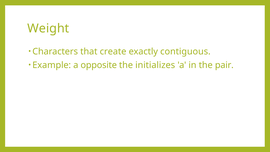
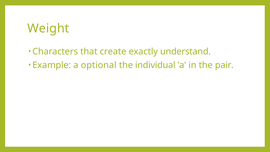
contiguous: contiguous -> understand
opposite: opposite -> optional
initializes: initializes -> individual
